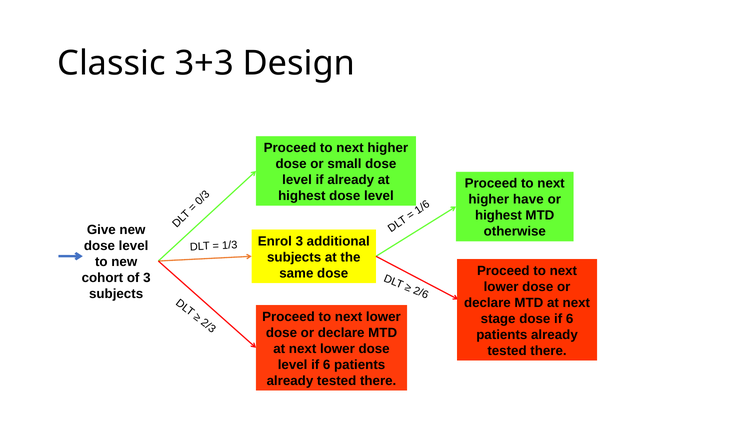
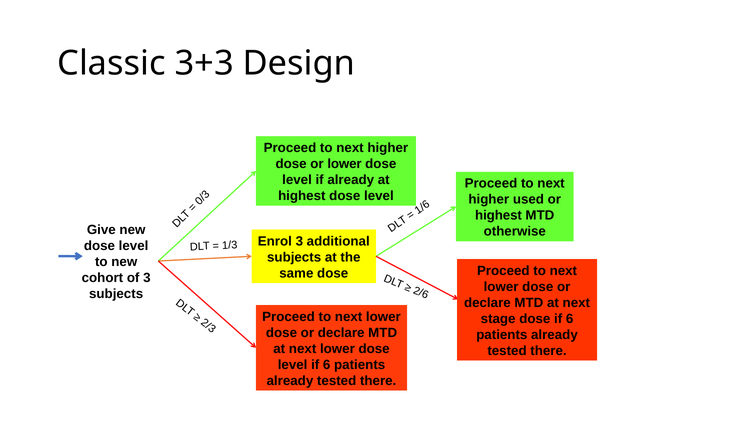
or small: small -> lower
have: have -> used
